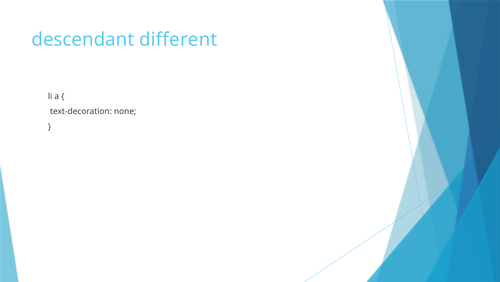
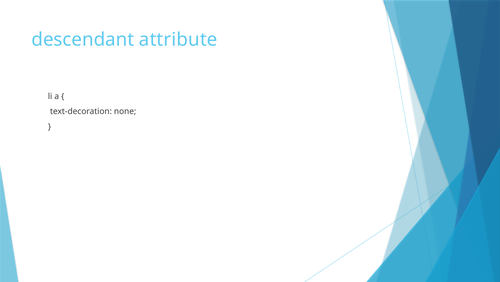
different: different -> attribute
